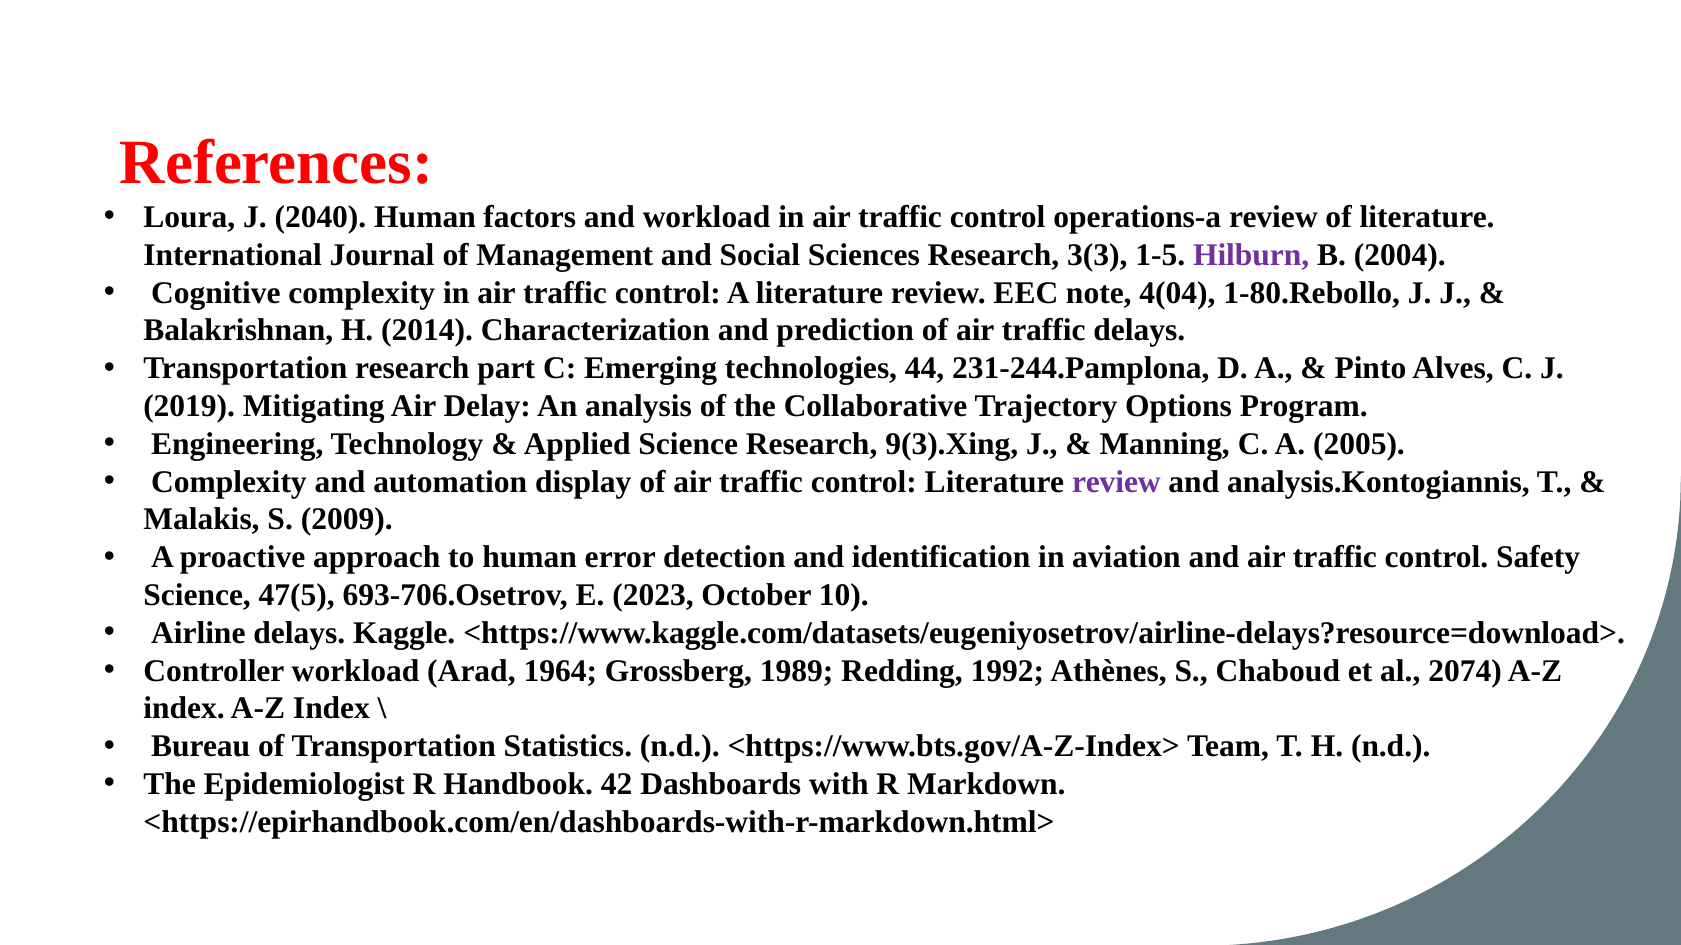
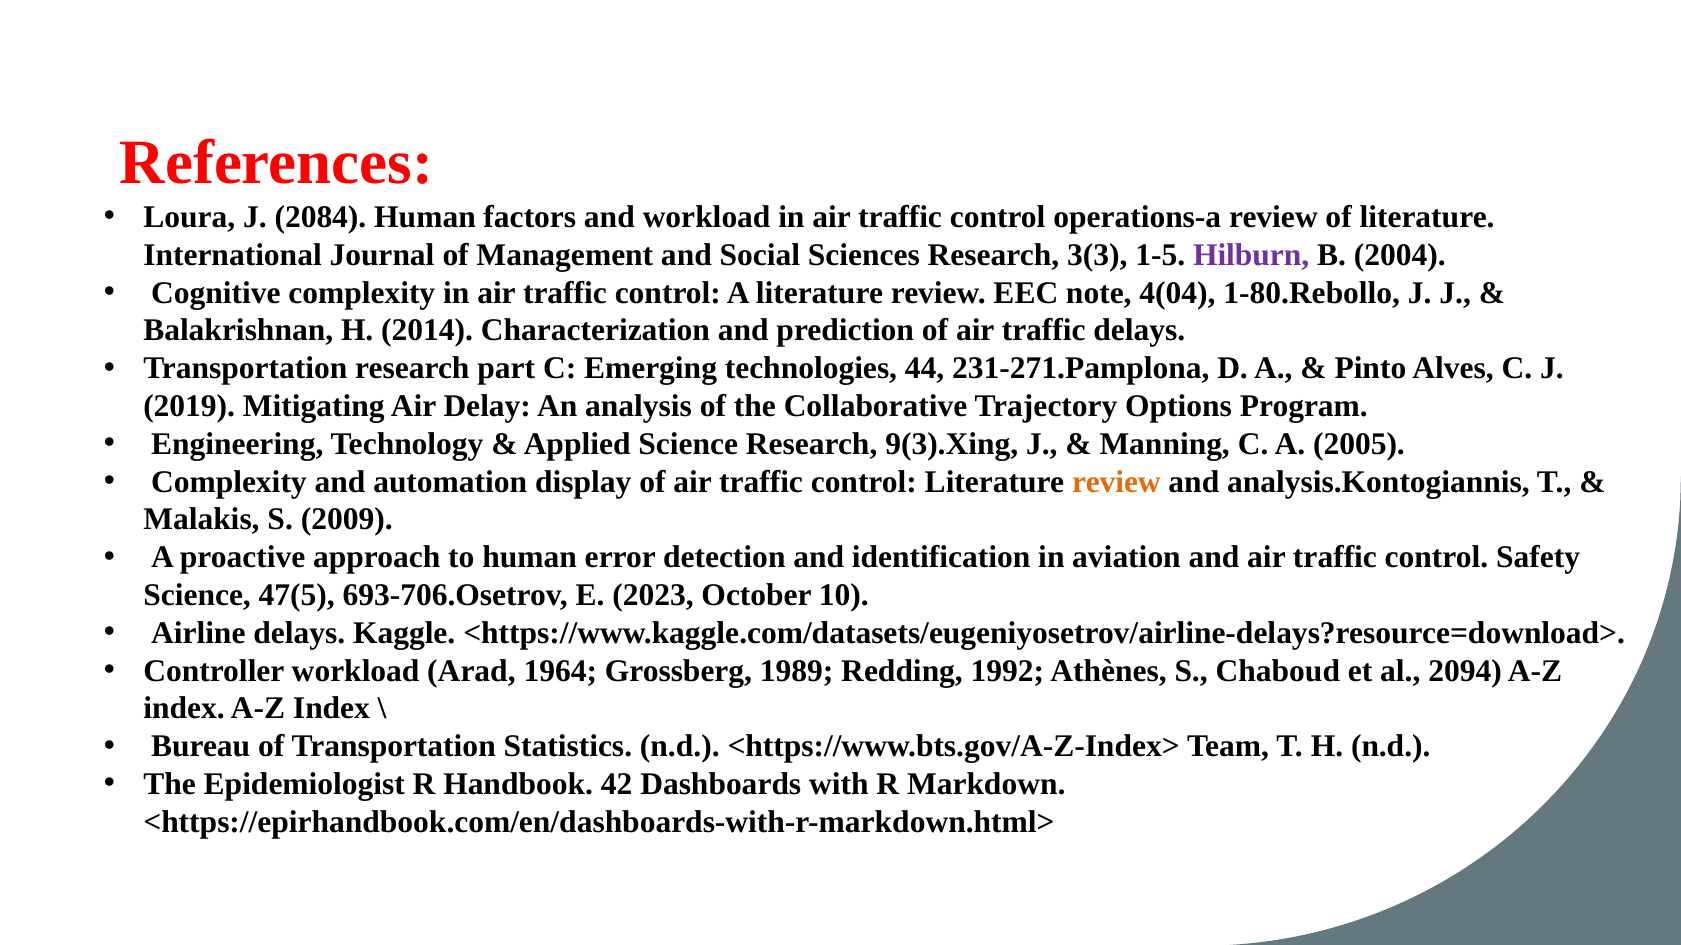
2040: 2040 -> 2084
231-244.Pamplona: 231-244.Pamplona -> 231-271.Pamplona
review at (1116, 482) colour: purple -> orange
2074: 2074 -> 2094
